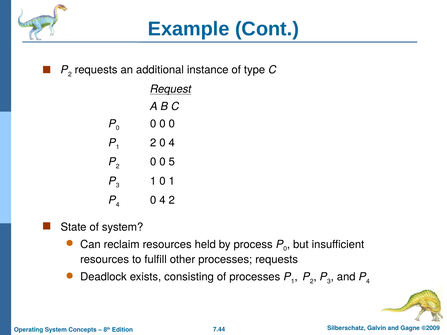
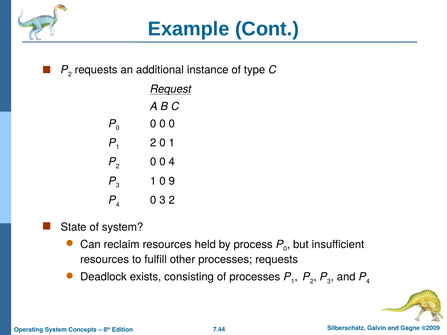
2 0 4: 4 -> 1
0 5: 5 -> 4
0 1: 1 -> 9
4 at (162, 200): 4 -> 3
